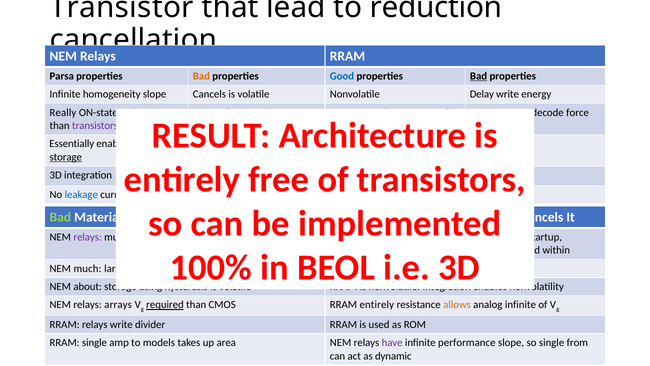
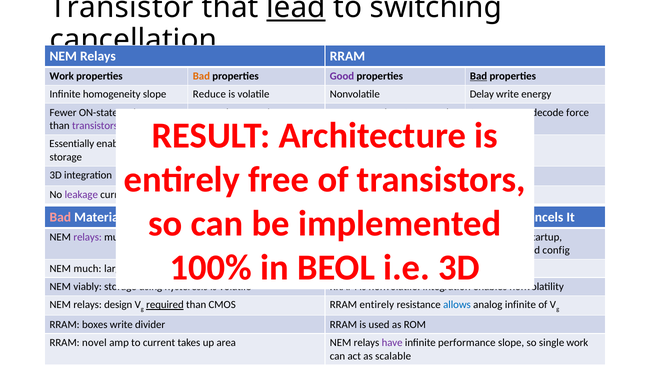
lead underline: none -> present
to reduction: reduction -> switching
Parsa at (62, 76): Parsa -> Work
Good at (342, 76) colour: blue -> purple
slope Cancels: Cancels -> Reduce
Really: Really -> Fewer
storage at (66, 157) underline: present -> none
leakage colour: blue -> purple
Bad at (60, 217) colour: light green -> pink
within: within -> config
about: about -> viably
relays arrays: arrays -> design
allows at (457, 305) colour: orange -> blue
RRAM relays: relays -> boxes
RRAM single: single -> novel
to models: models -> current
single from: from -> work
as dynamic: dynamic -> scalable
